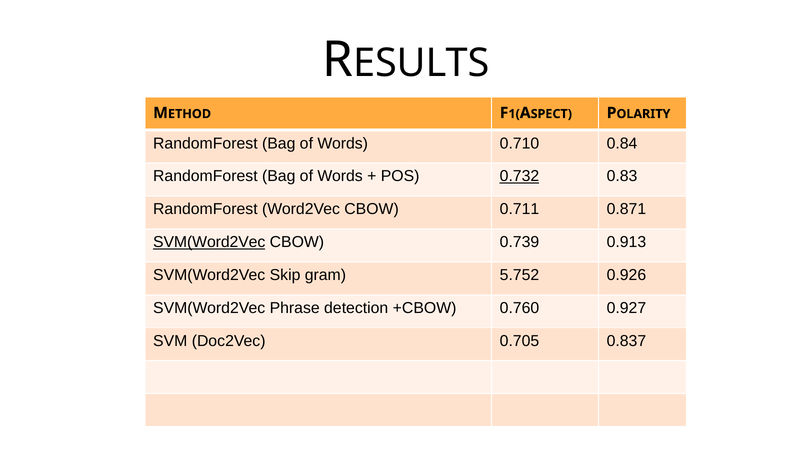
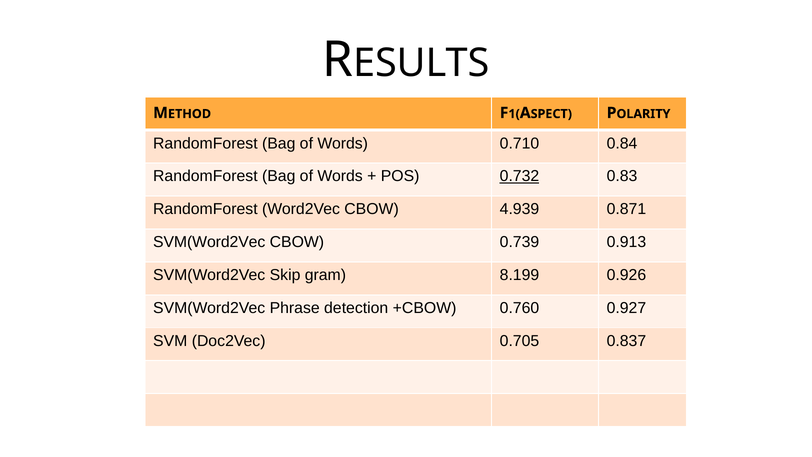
0.711: 0.711 -> 4.939
SVM(Word2Vec at (209, 242) underline: present -> none
5.752: 5.752 -> 8.199
